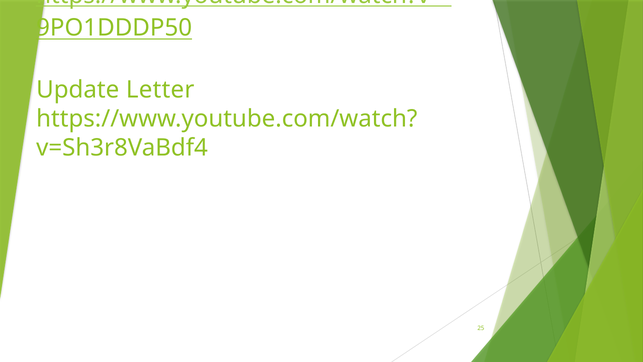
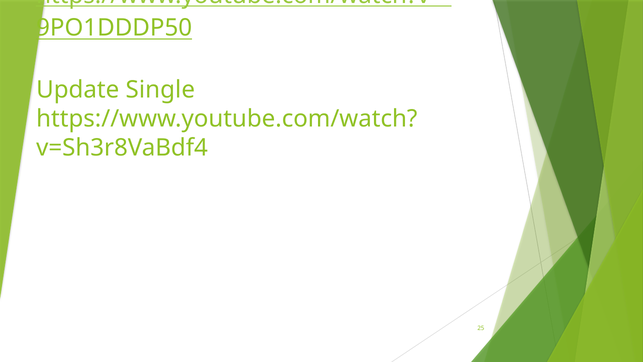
Letter: Letter -> Single
